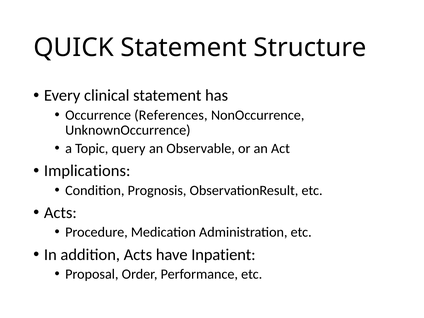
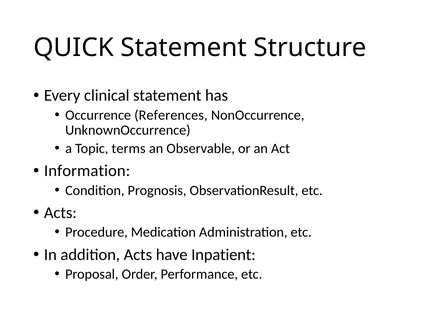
query: query -> terms
Implications: Implications -> Information
